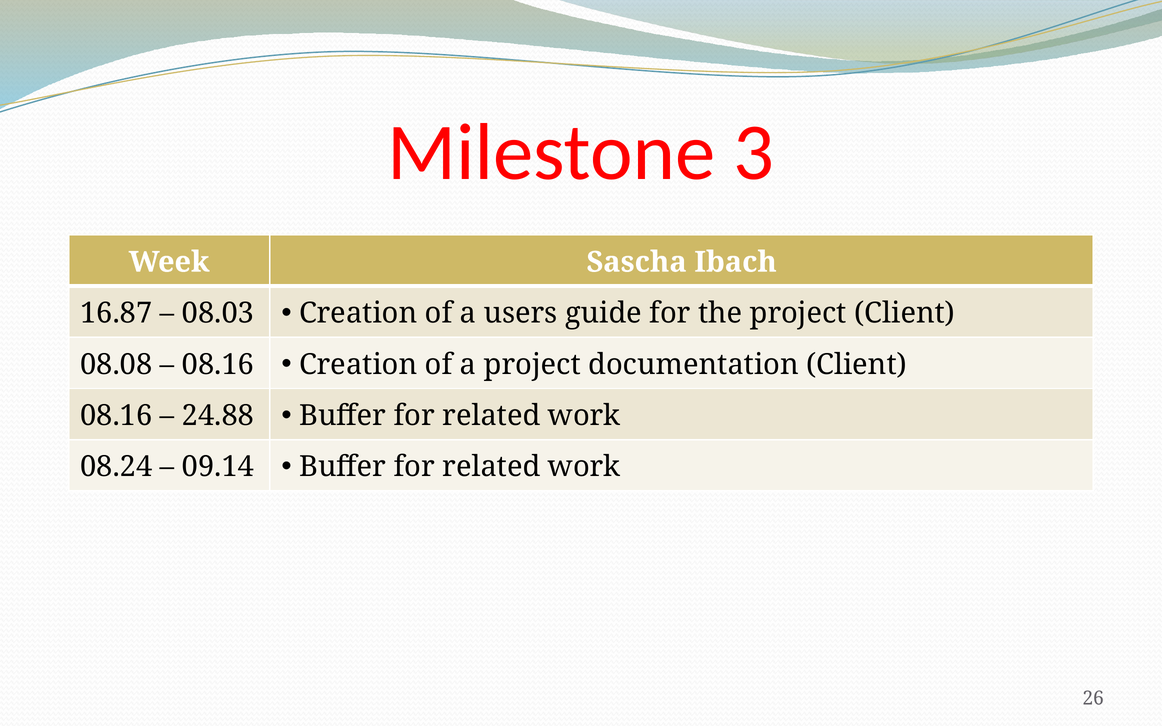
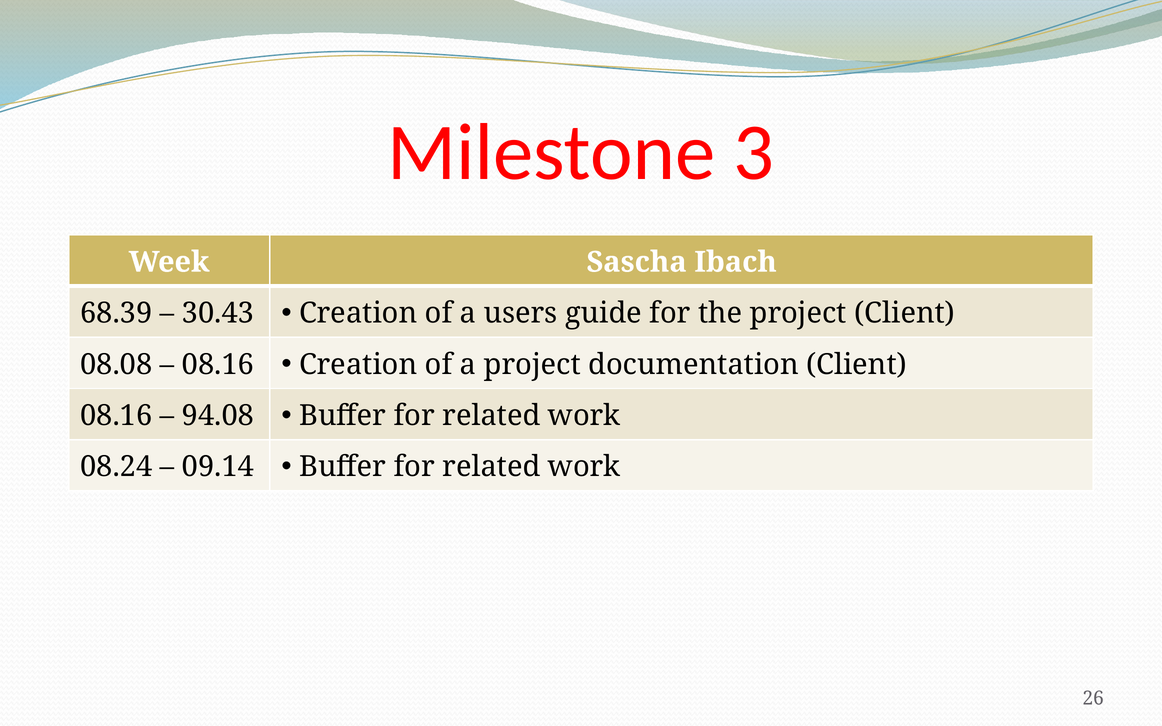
16.87: 16.87 -> 68.39
08.03: 08.03 -> 30.43
24.88: 24.88 -> 94.08
